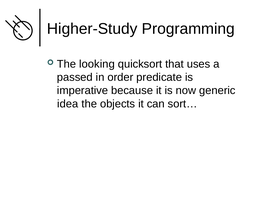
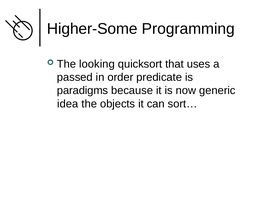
Higher-Study: Higher-Study -> Higher-Some
imperative: imperative -> paradigms
